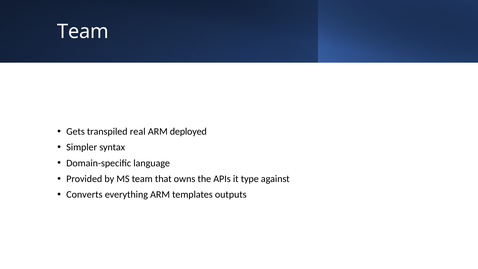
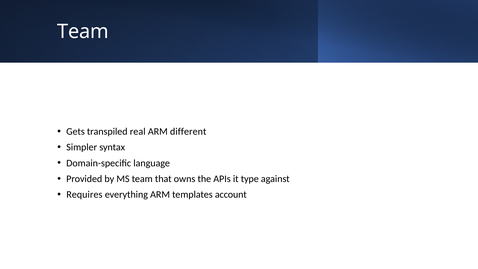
deployed: deployed -> different
Converts: Converts -> Requires
outputs: outputs -> account
